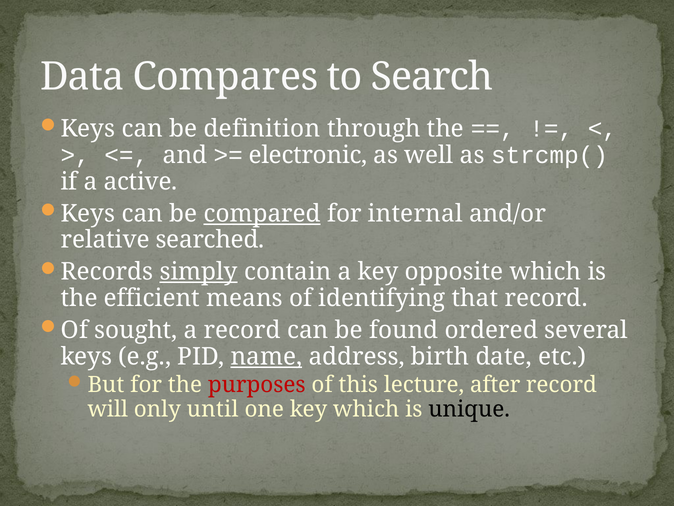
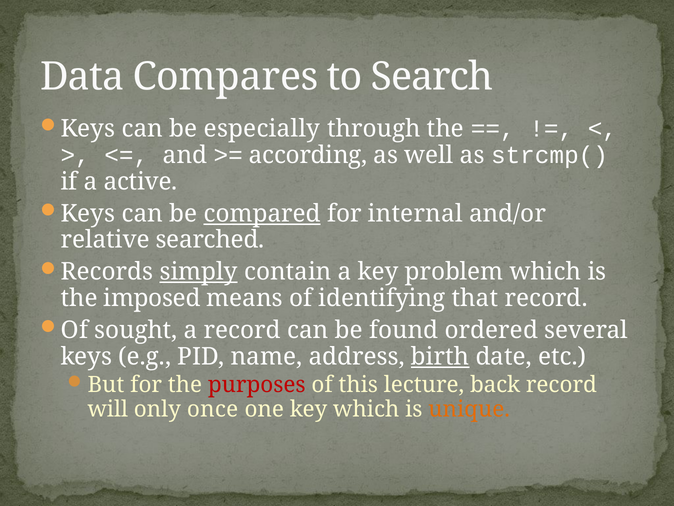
definition: definition -> especially
electronic: electronic -> according
opposite: opposite -> problem
efficient: efficient -> imposed
name underline: present -> none
birth underline: none -> present
after: after -> back
until: until -> once
unique colour: black -> orange
